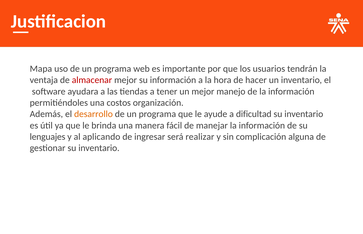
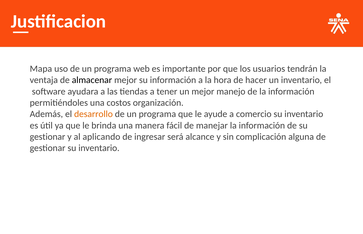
almacenar colour: red -> black
dificultad: dificultad -> comercio
lenguajes at (48, 137): lenguajes -> gestionar
realizar: realizar -> alcance
